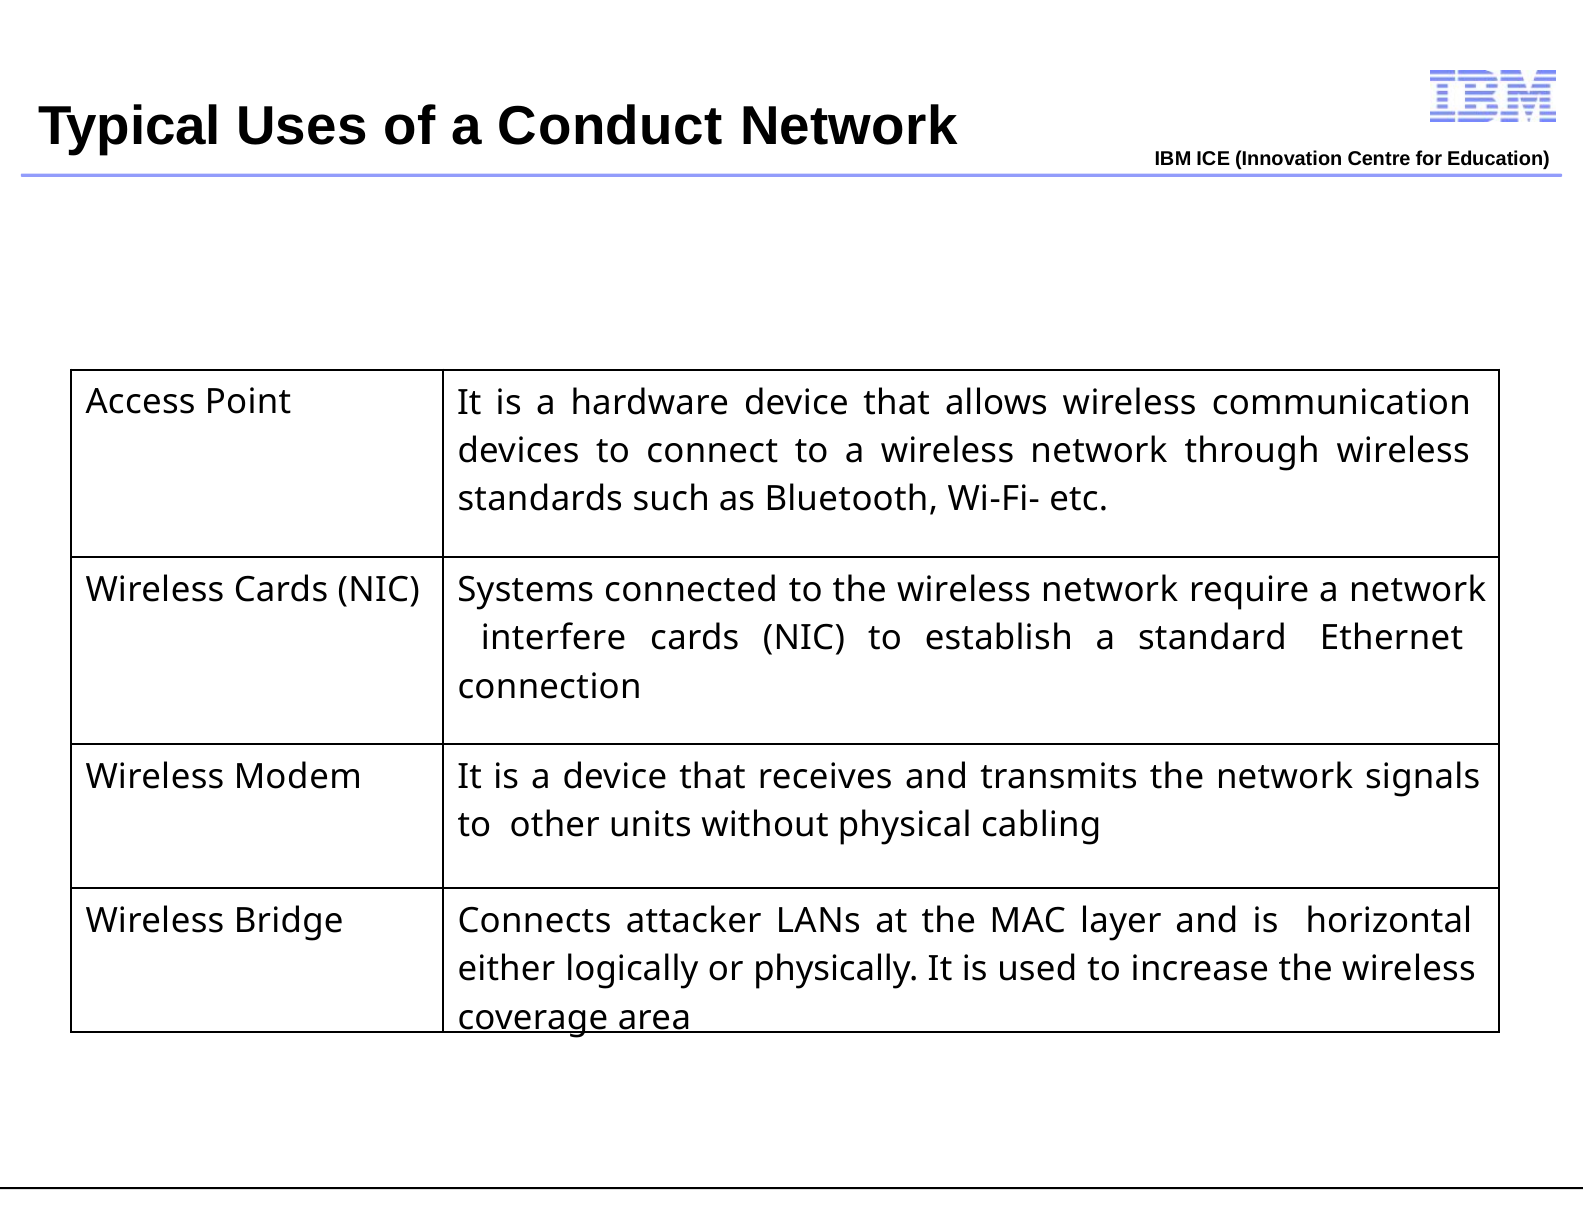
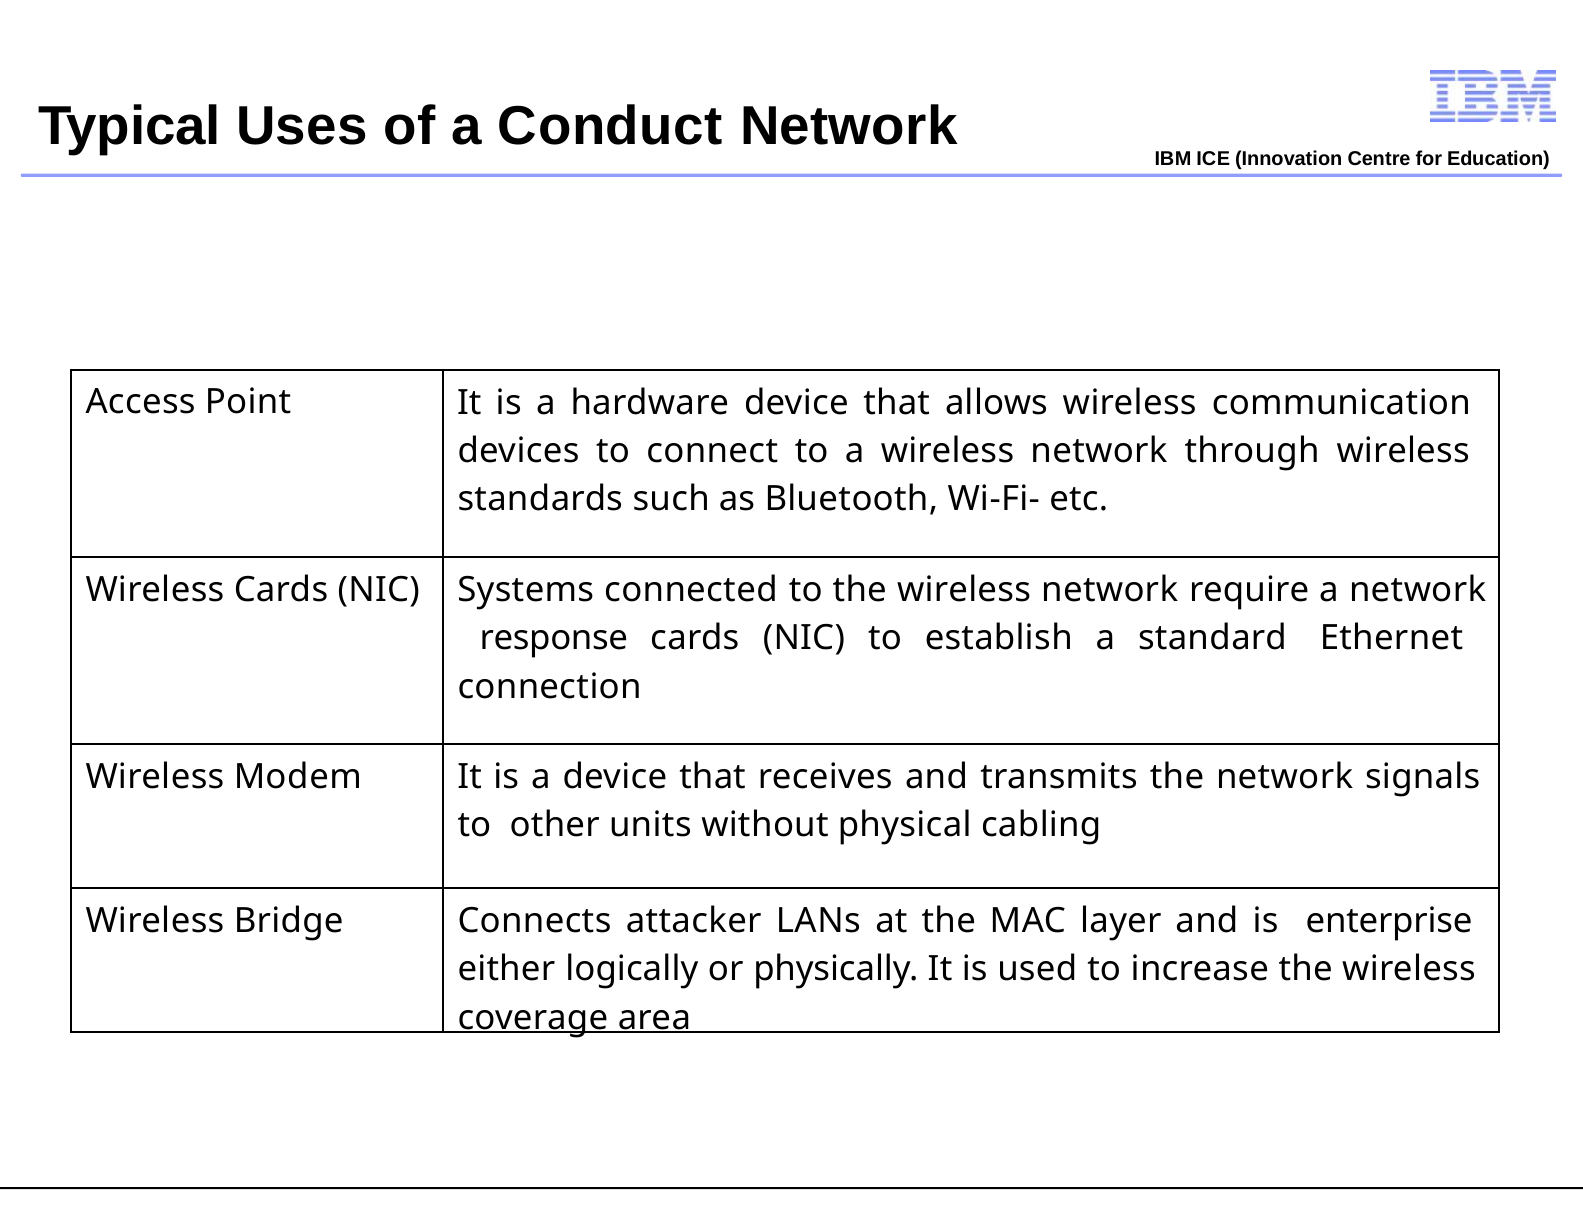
interfere: interfere -> response
horizontal: horizontal -> enterprise
